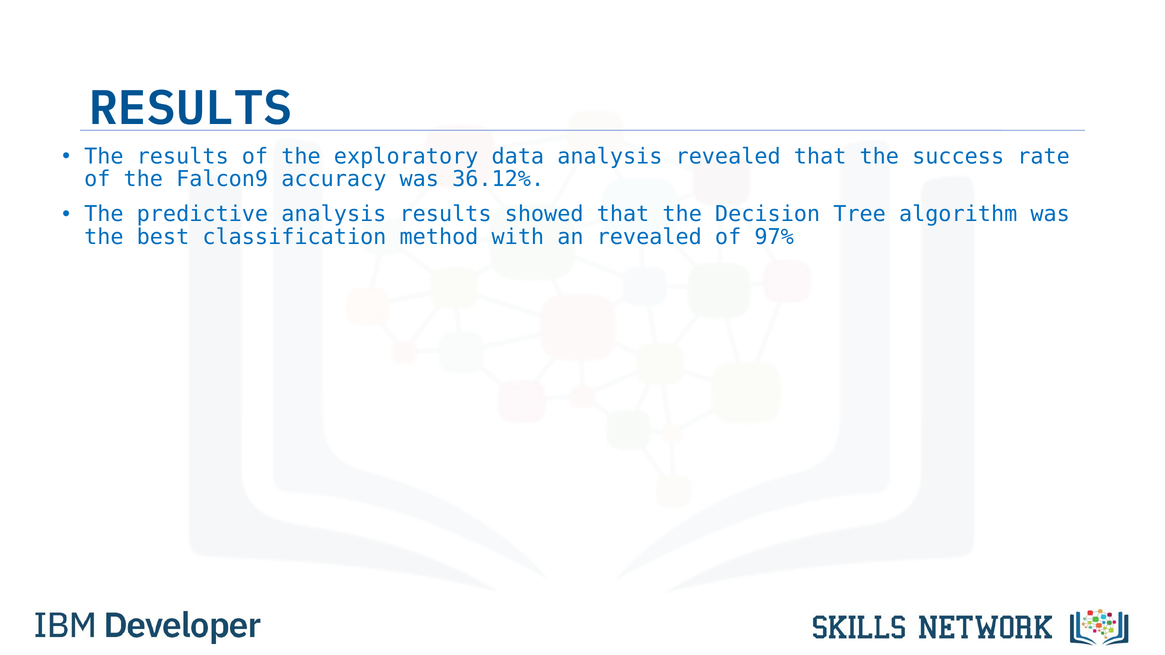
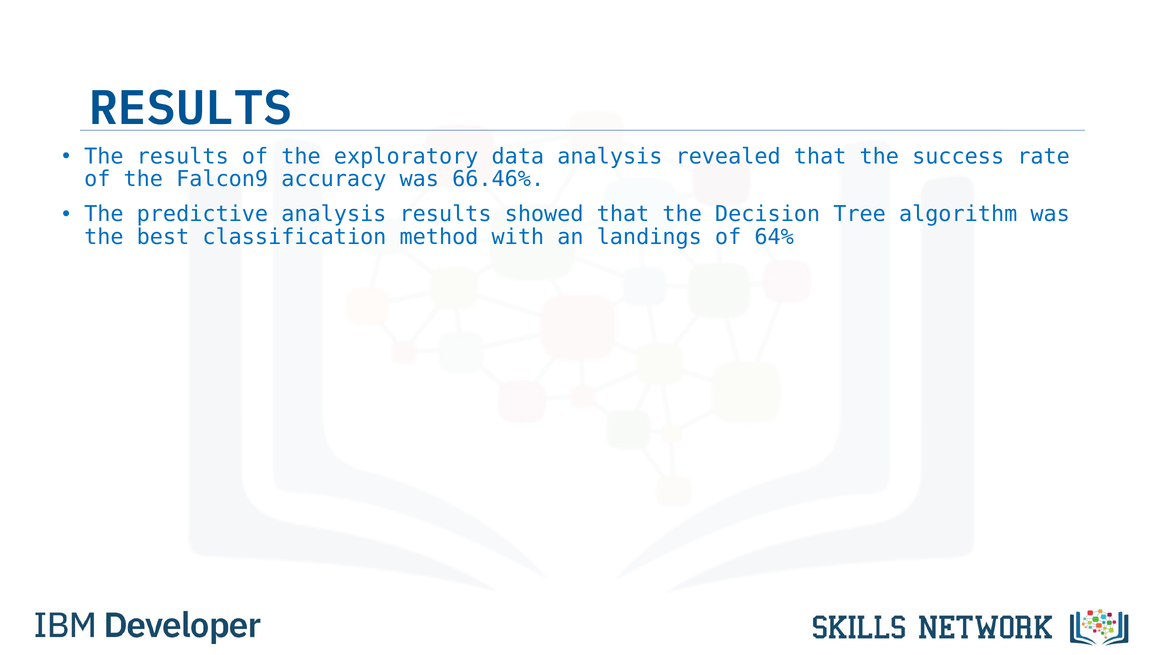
36.12%: 36.12% -> 66.46%
an revealed: revealed -> landings
97%: 97% -> 64%
